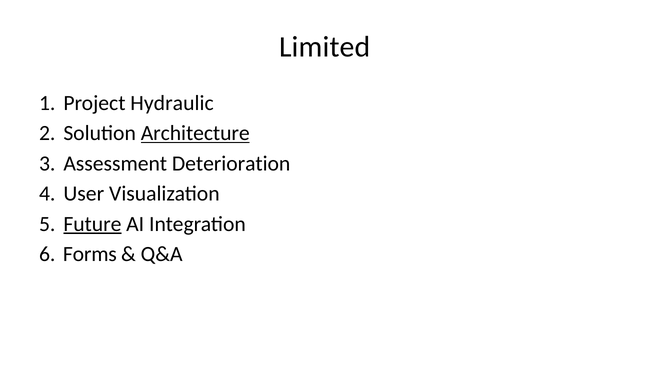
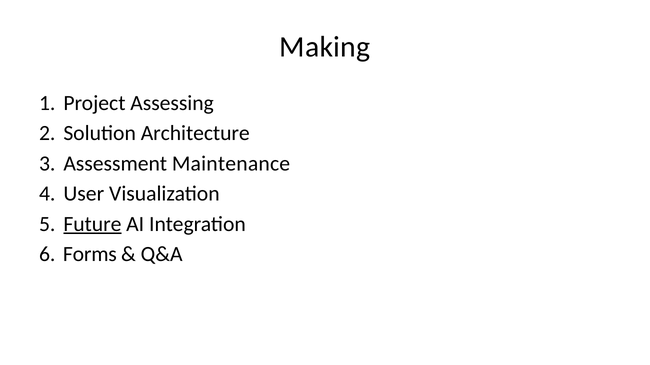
Limited: Limited -> Making
Hydraulic: Hydraulic -> Assessing
Architecture underline: present -> none
Deterioration: Deterioration -> Maintenance
